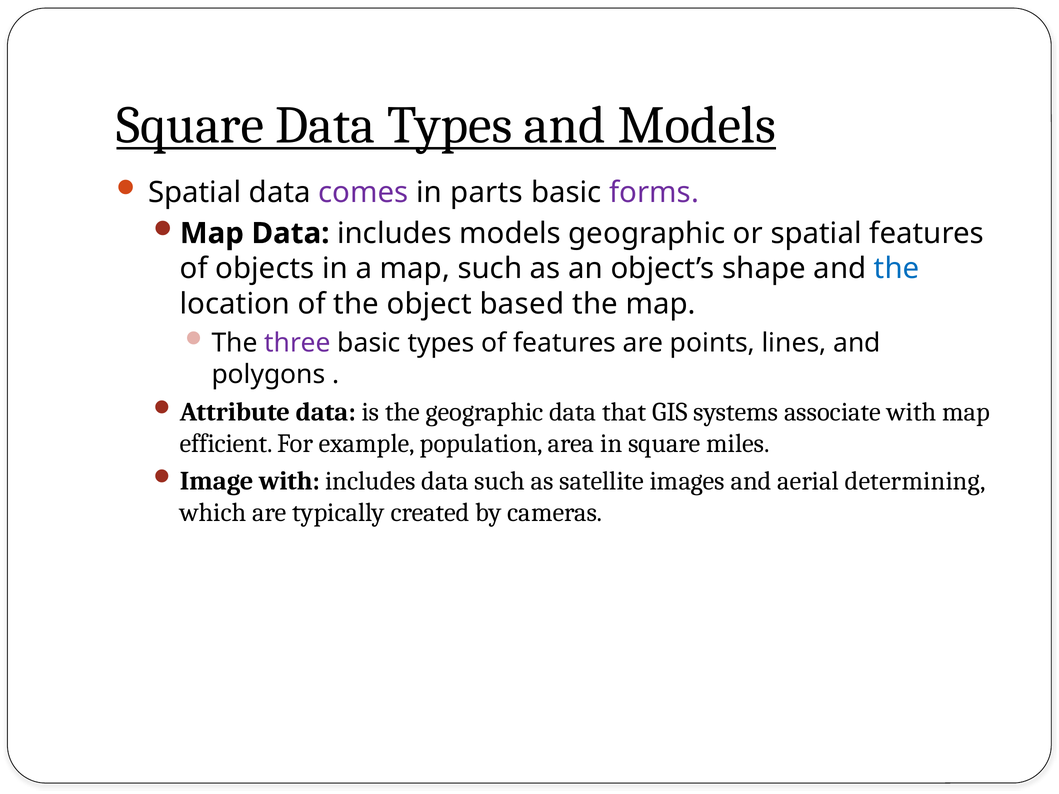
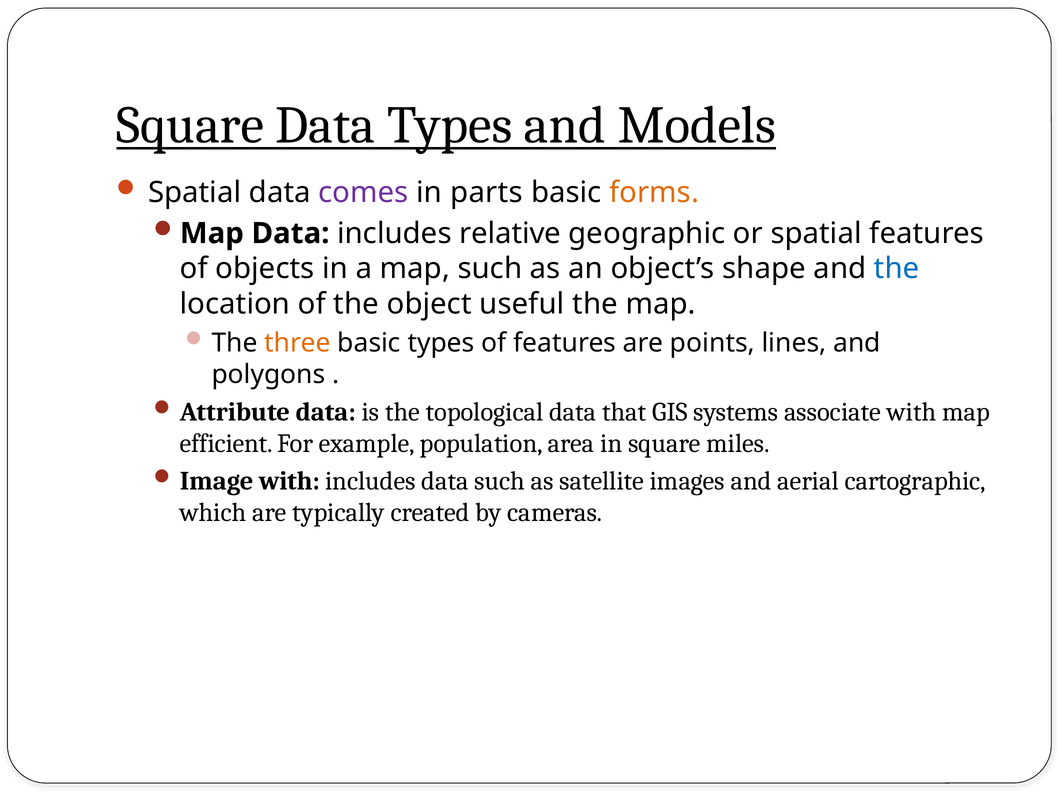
forms colour: purple -> orange
includes models: models -> relative
based: based -> useful
three colour: purple -> orange
the geographic: geographic -> topological
determining: determining -> cartographic
